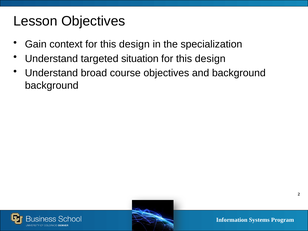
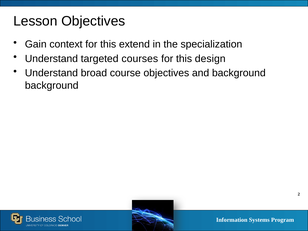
context for this design: design -> extend
situation: situation -> courses
